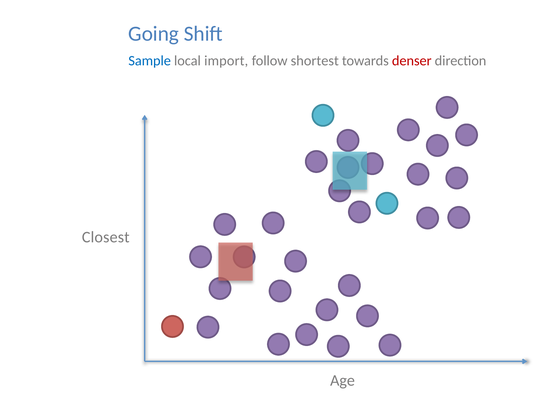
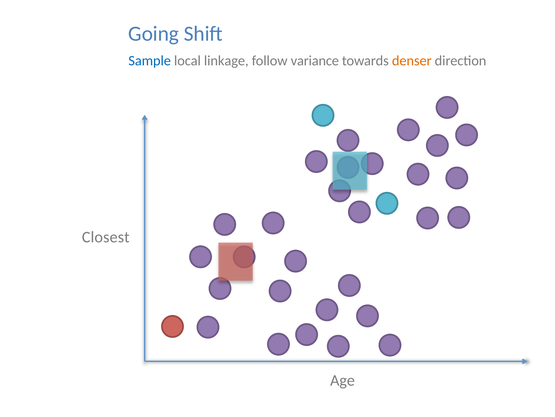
import: import -> linkage
shortest: shortest -> variance
denser colour: red -> orange
